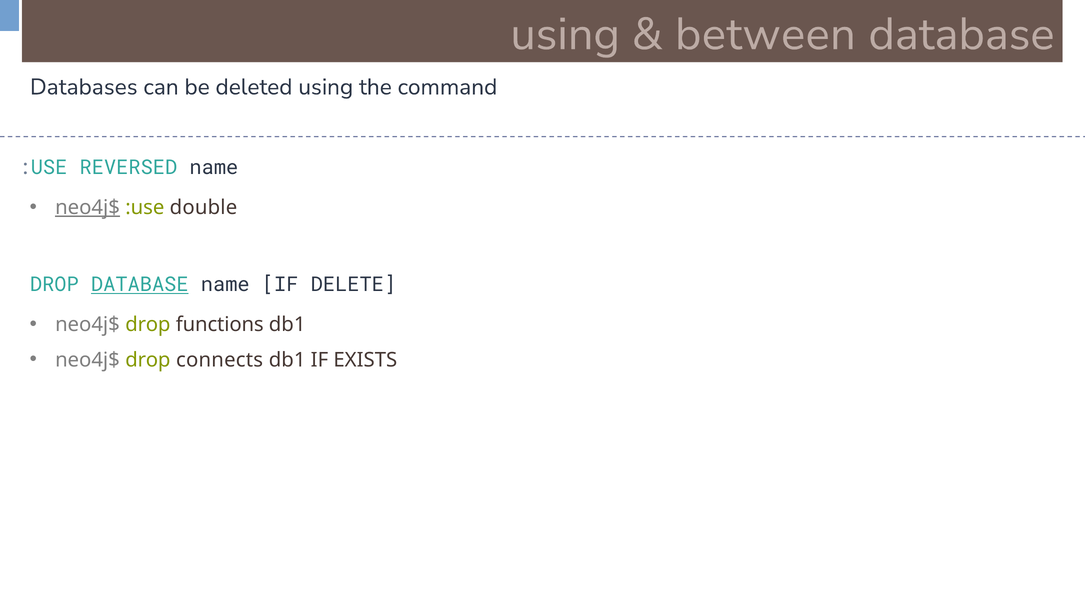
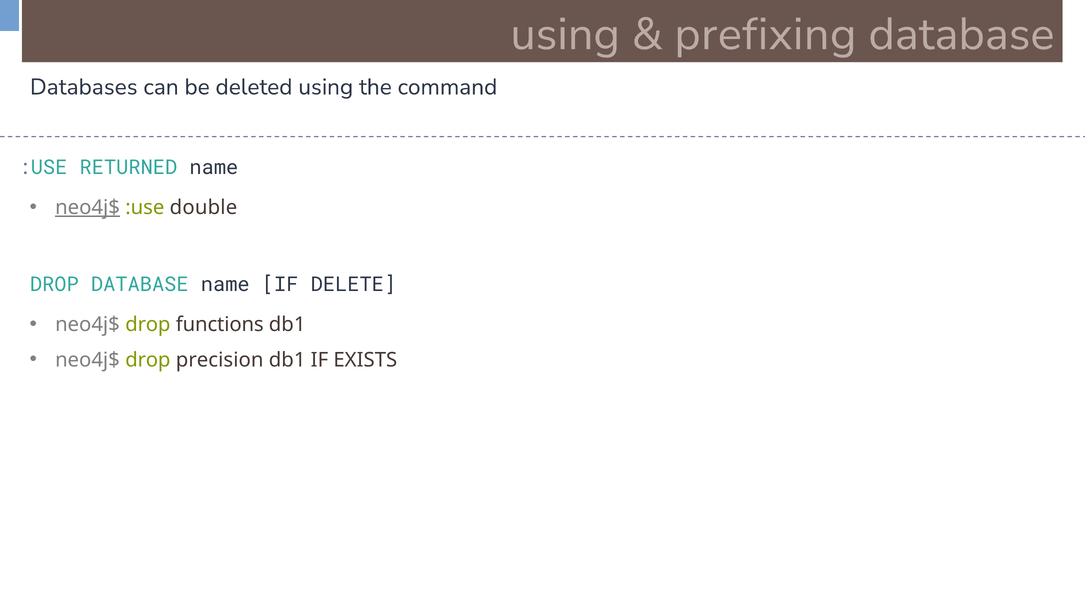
between: between -> prefixing
REVERSED: REVERSED -> RETURNED
DATABASE at (140, 285) underline: present -> none
connects: connects -> precision
